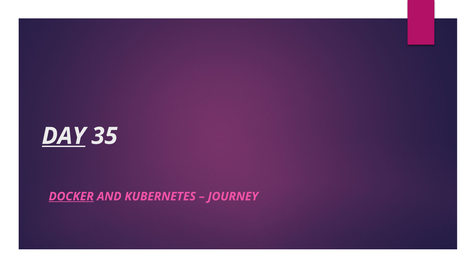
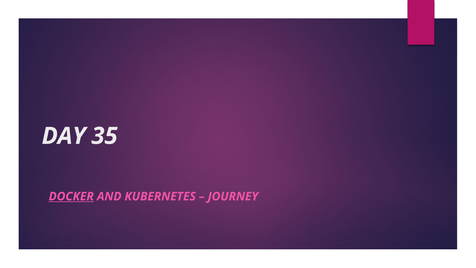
DAY underline: present -> none
